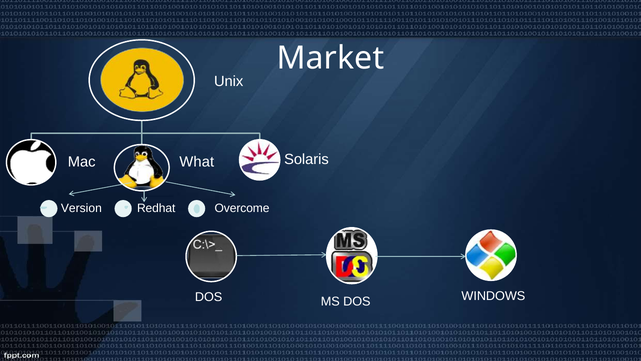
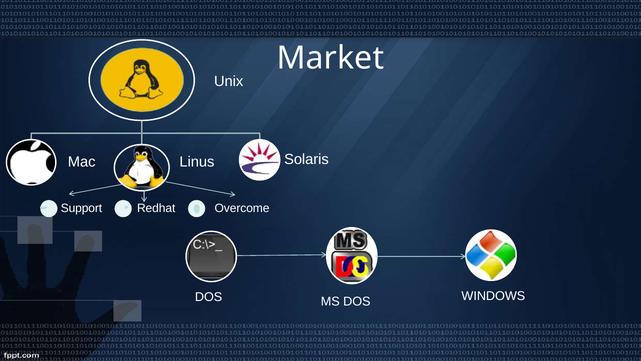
What: What -> Linus
Version: Version -> Support
